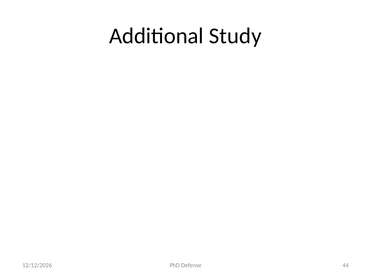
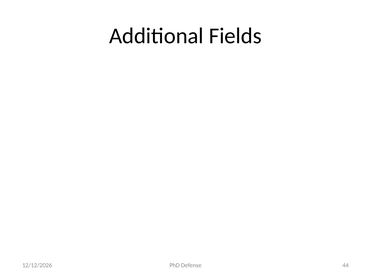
Study: Study -> Fields
